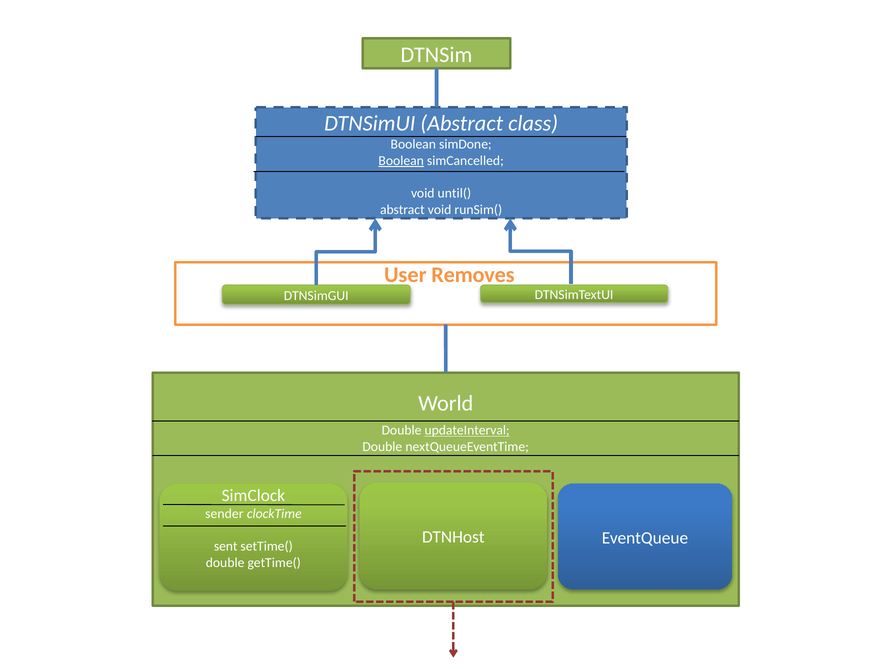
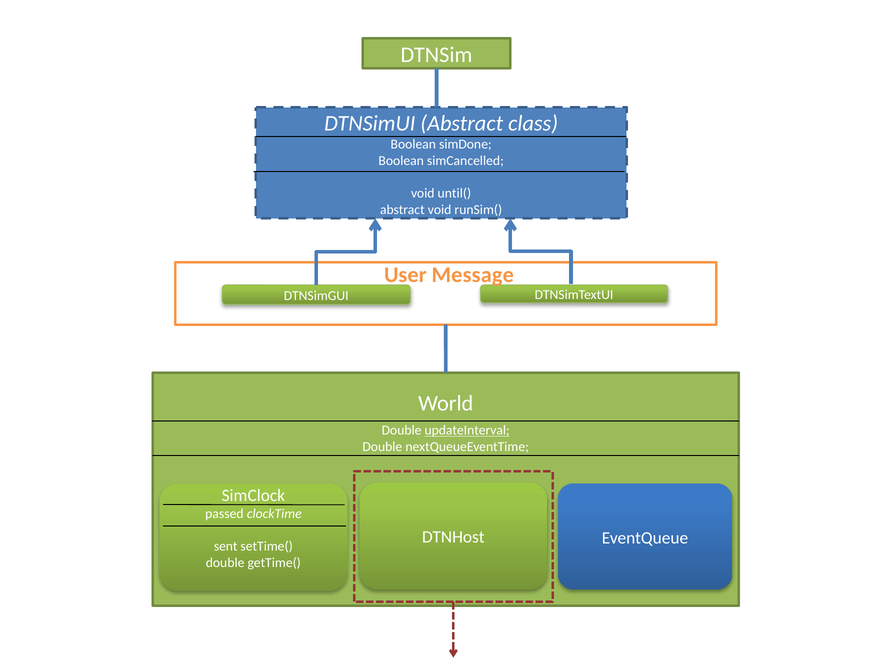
Boolean at (401, 161) underline: present -> none
Removes: Removes -> Message
sender: sender -> passed
